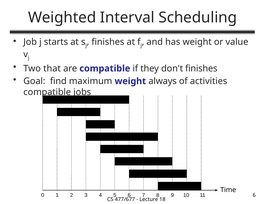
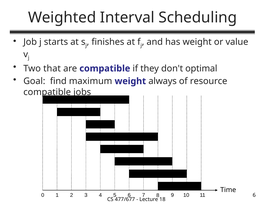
don't finishes: finishes -> optimal
activities: activities -> resource
